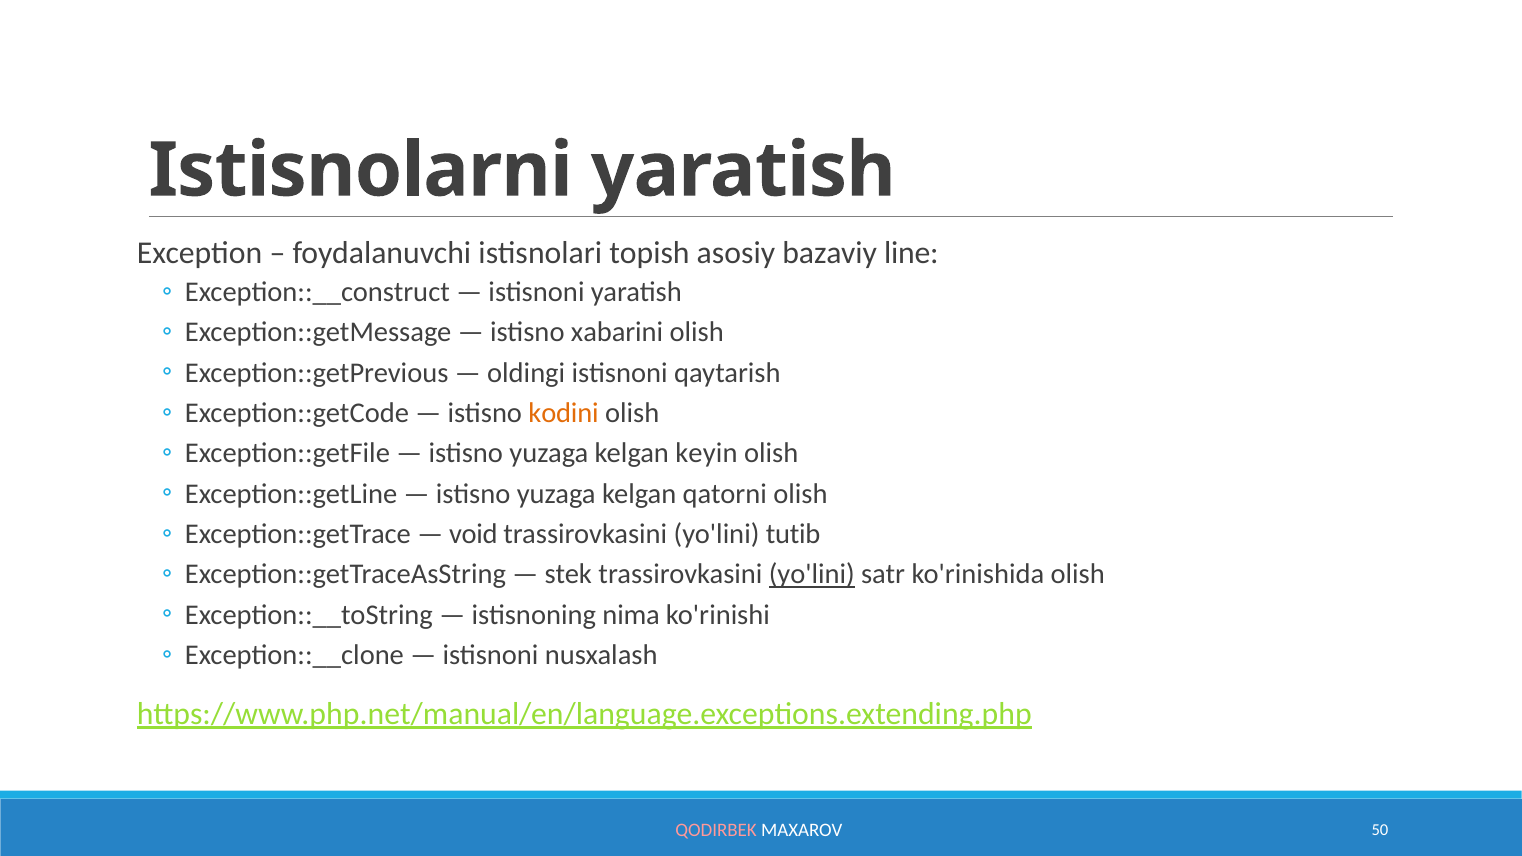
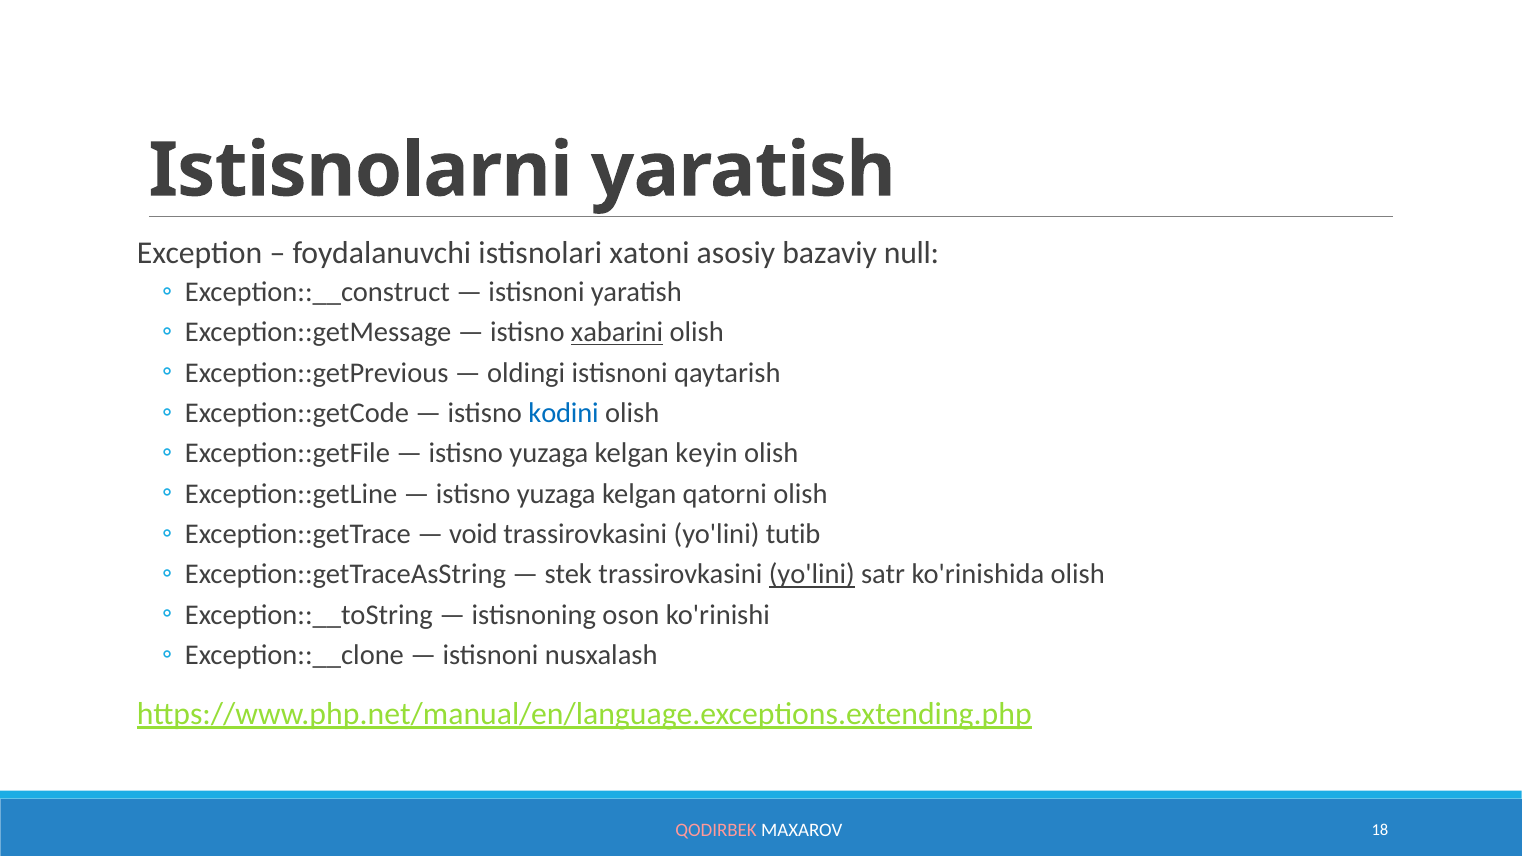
topish: topish -> xatoni
line: line -> null
xabarini underline: none -> present
kodini colour: orange -> blue
nima: nima -> oson
50: 50 -> 18
